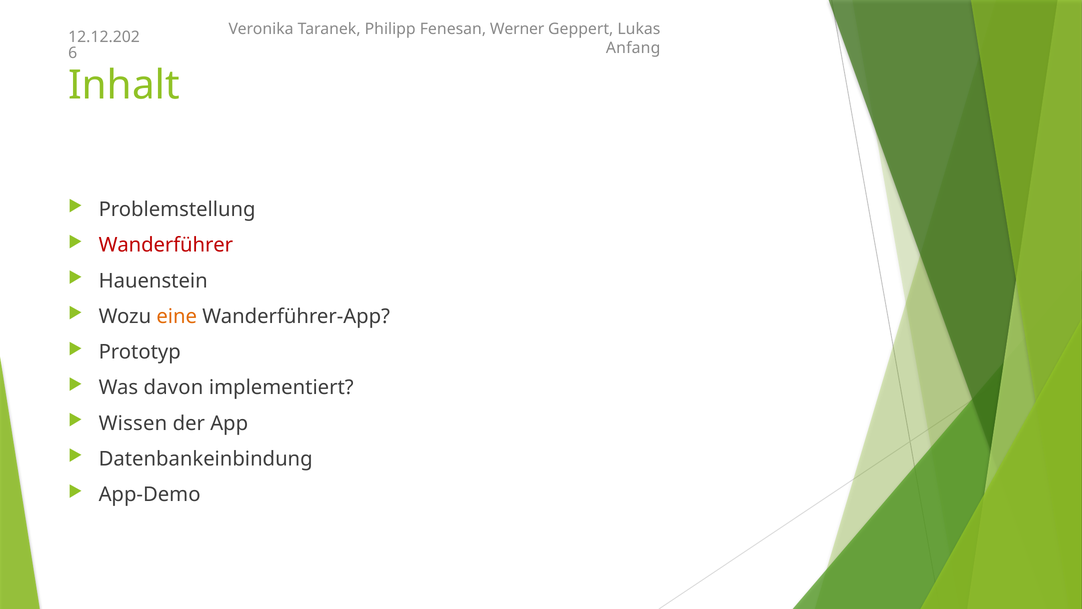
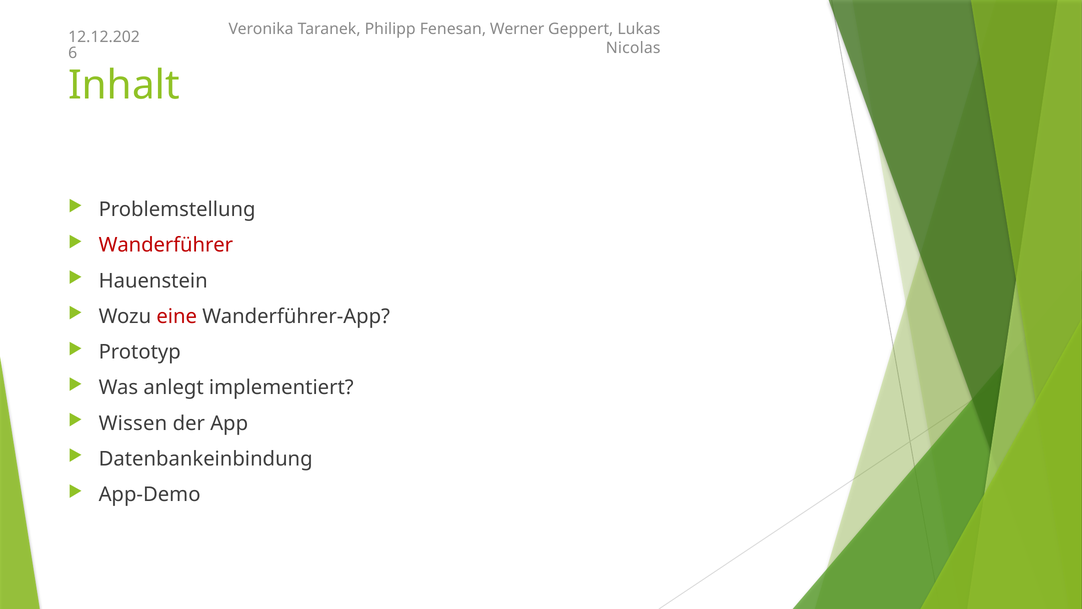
Anfang: Anfang -> Nicolas
eine colour: orange -> red
davon: davon -> anlegt
